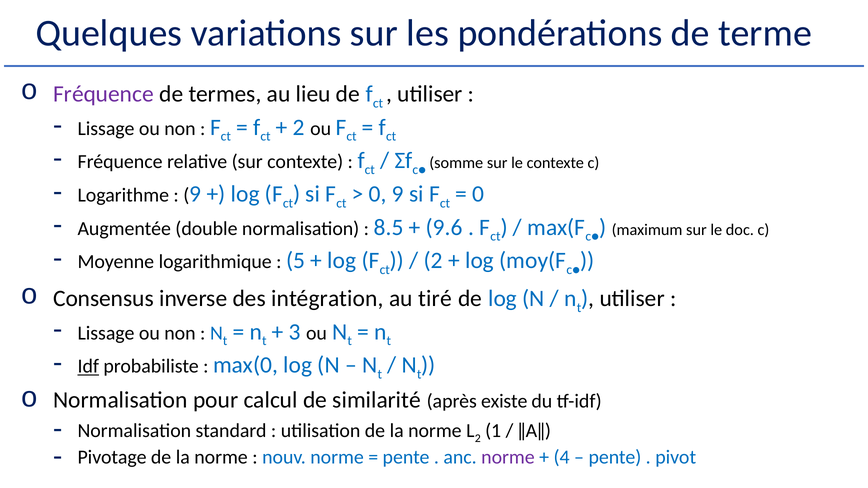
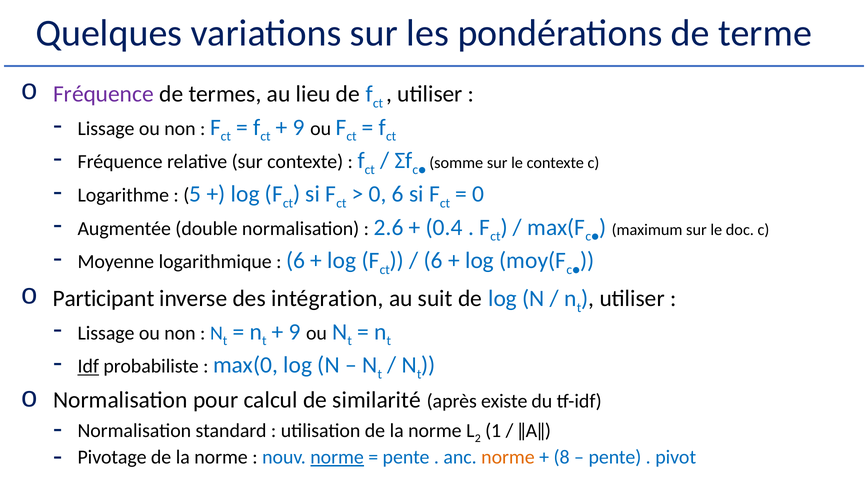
2 at (299, 127): 2 -> 9
9 at (195, 194): 9 -> 5
0 9: 9 -> 6
8.5: 8.5 -> 2.6
9.6: 9.6 -> 0.4
5 at (296, 261): 5 -> 6
2 at (433, 261): 2 -> 6
Consensus: Consensus -> Participant
tiré: tiré -> suit
3 at (295, 332): 3 -> 9
norme at (337, 457) underline: none -> present
norme at (508, 457) colour: purple -> orange
4: 4 -> 8
